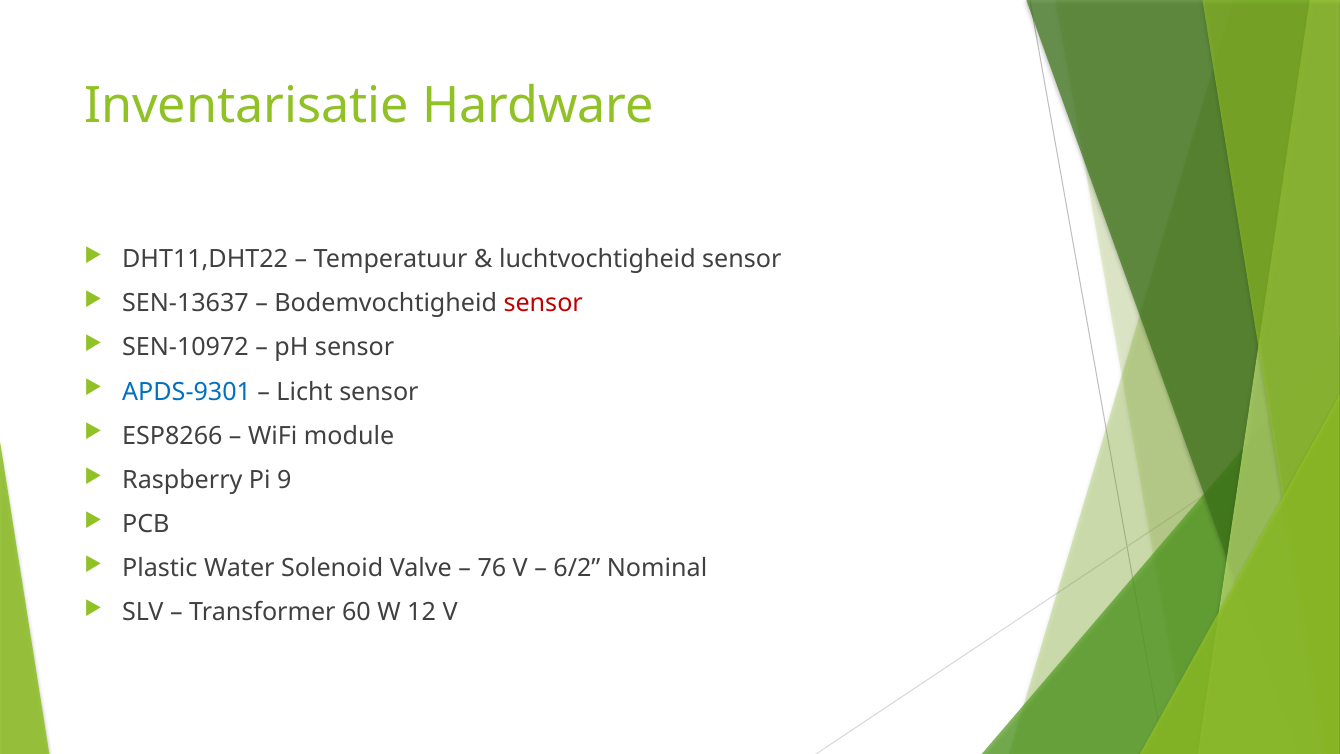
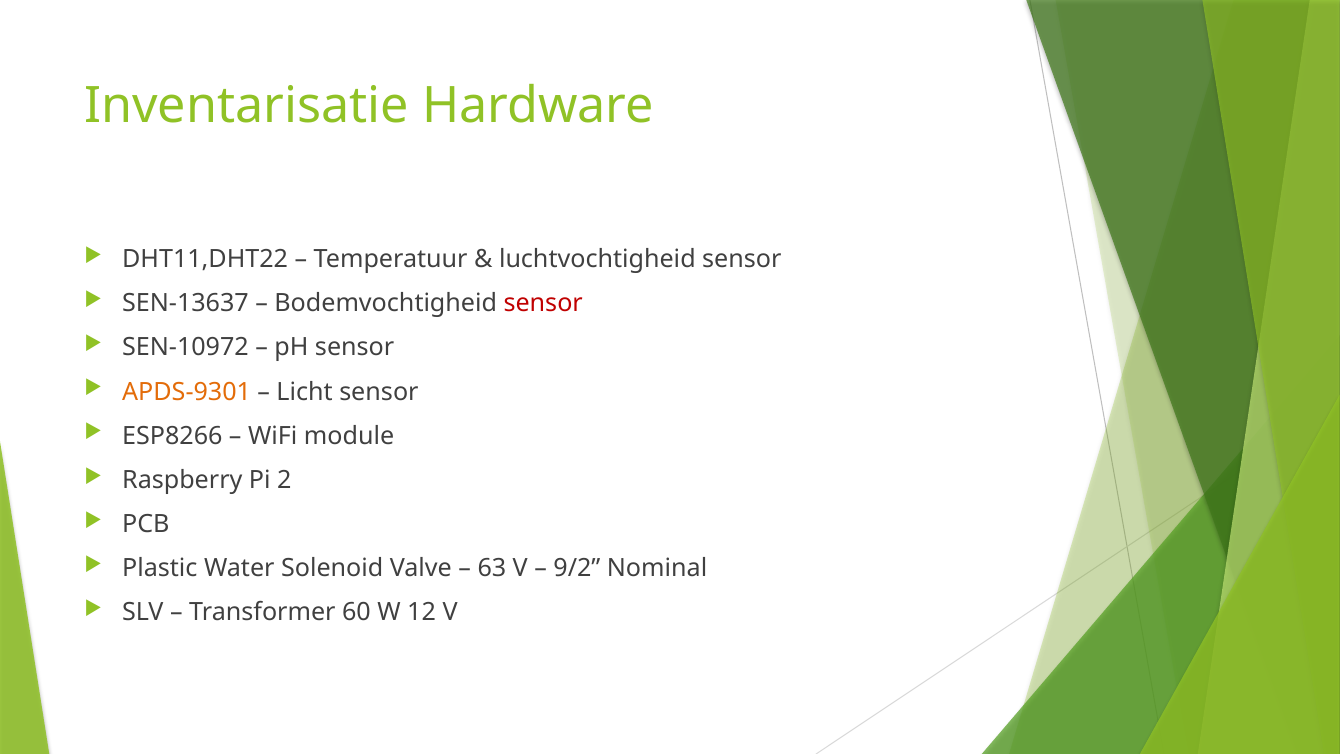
APDS-9301 colour: blue -> orange
9: 9 -> 2
76: 76 -> 63
6/2: 6/2 -> 9/2
